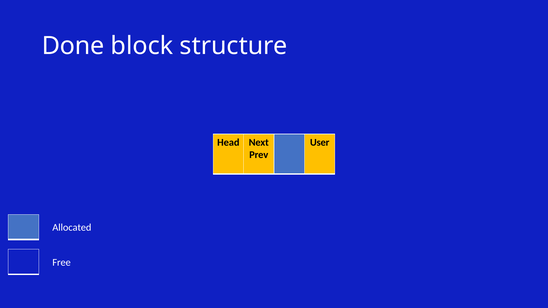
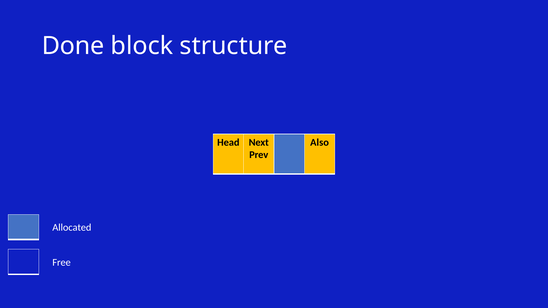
User: User -> Also
